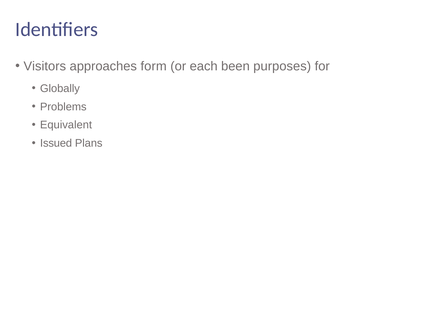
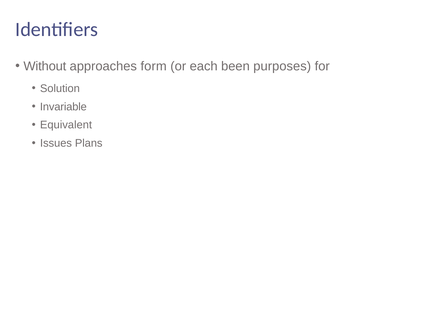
Visitors: Visitors -> Without
Globally: Globally -> Solution
Problems: Problems -> Invariable
Issued: Issued -> Issues
